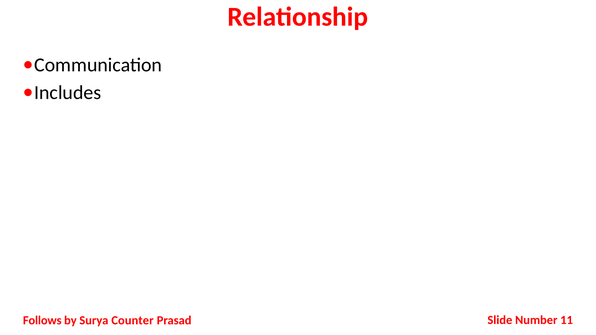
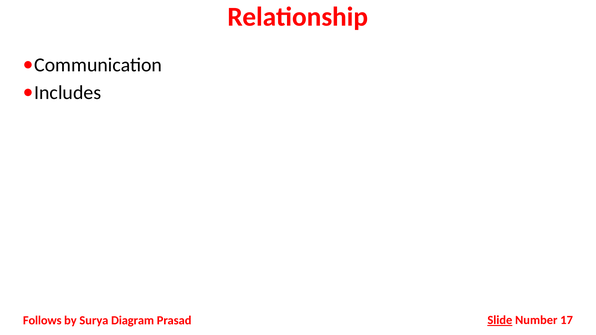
Counter: Counter -> Diagram
Slide underline: none -> present
11: 11 -> 17
